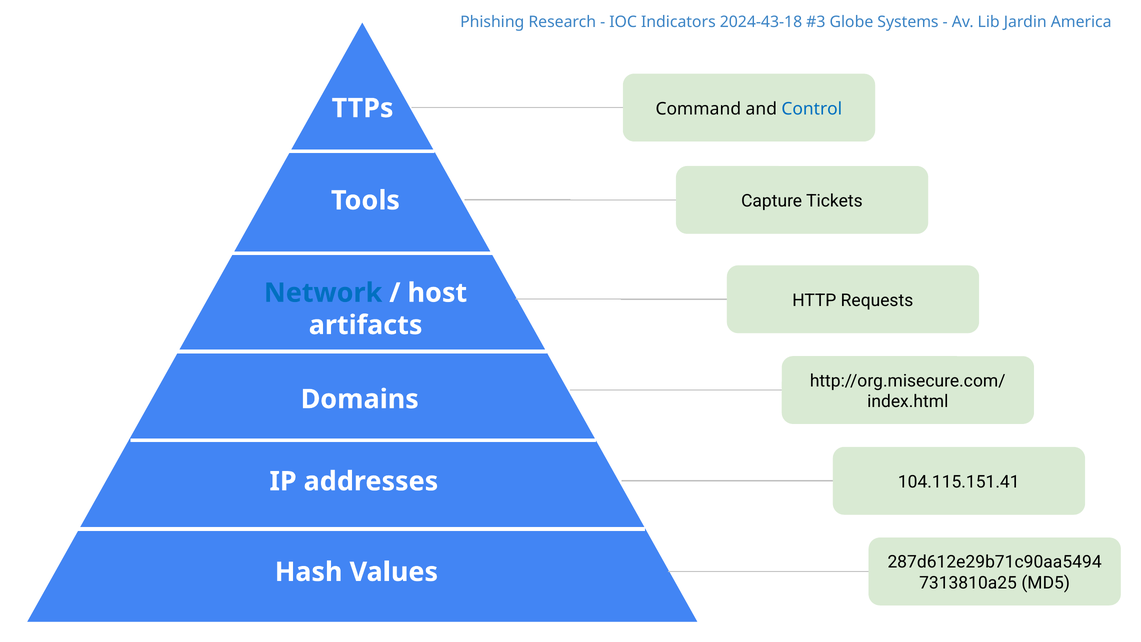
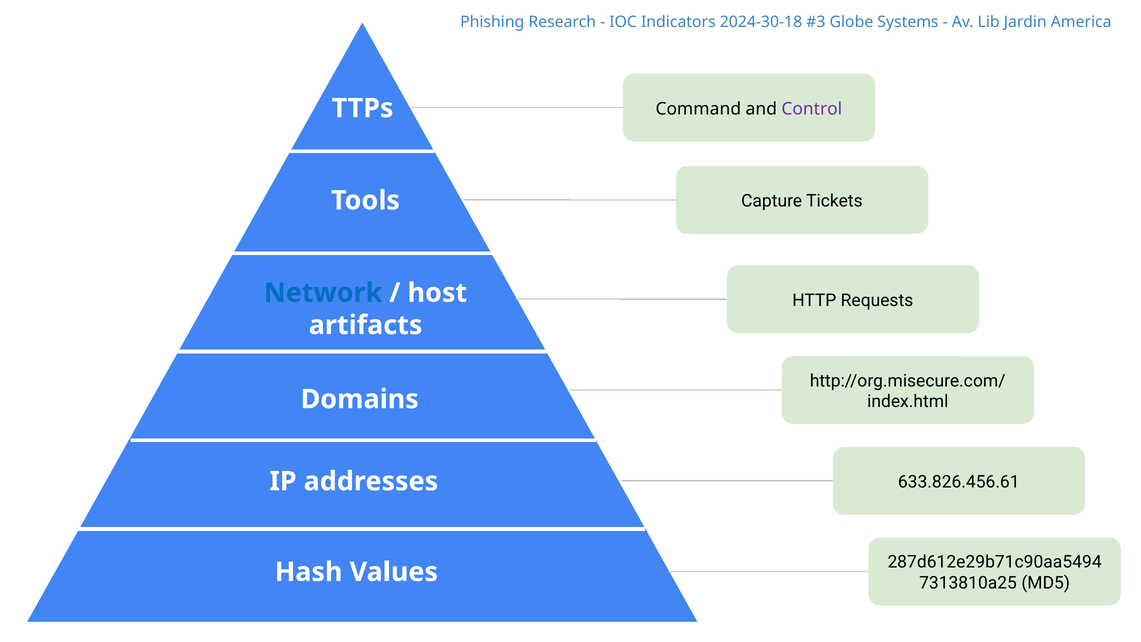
2024-43-18: 2024-43-18 -> 2024-30-18
Control colour: blue -> purple
104.115.151.41: 104.115.151.41 -> 633.826.456.61
